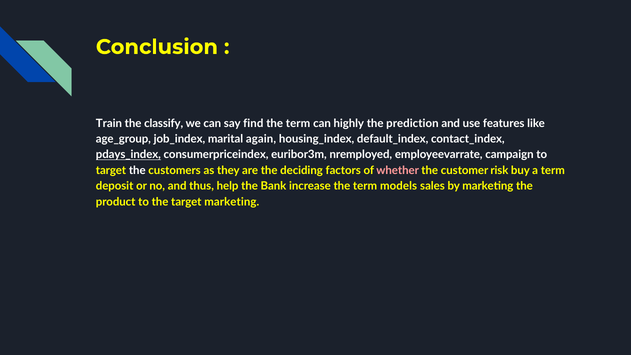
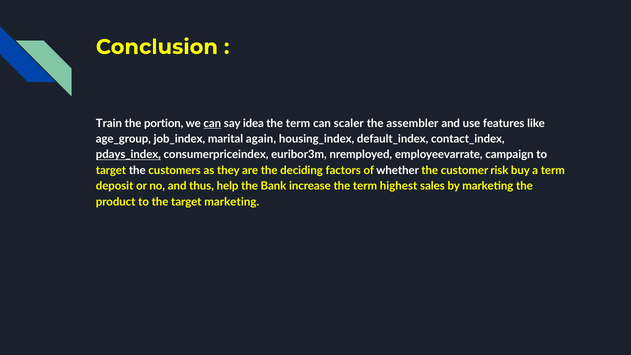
classify: classify -> portion
can at (212, 123) underline: none -> present
find: find -> idea
highly: highly -> scaler
prediction: prediction -> assembler
whether colour: pink -> white
models: models -> highest
